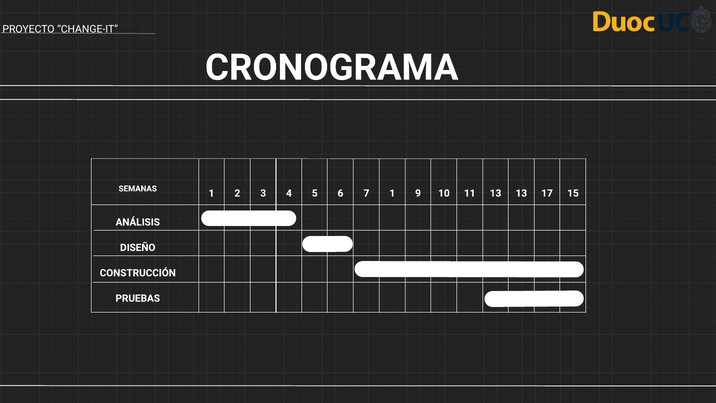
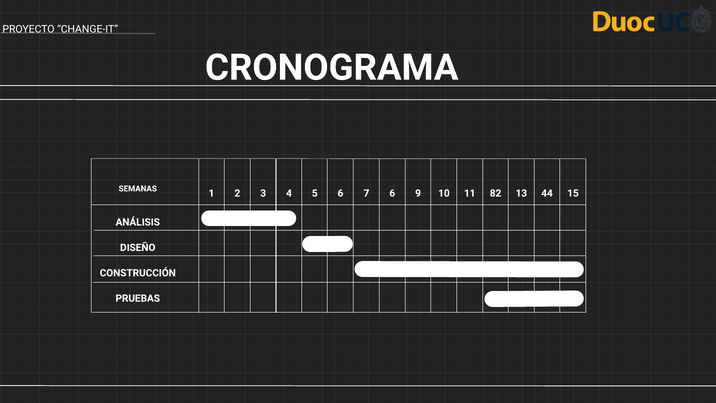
7 1: 1 -> 6
11 13: 13 -> 82
17: 17 -> 44
